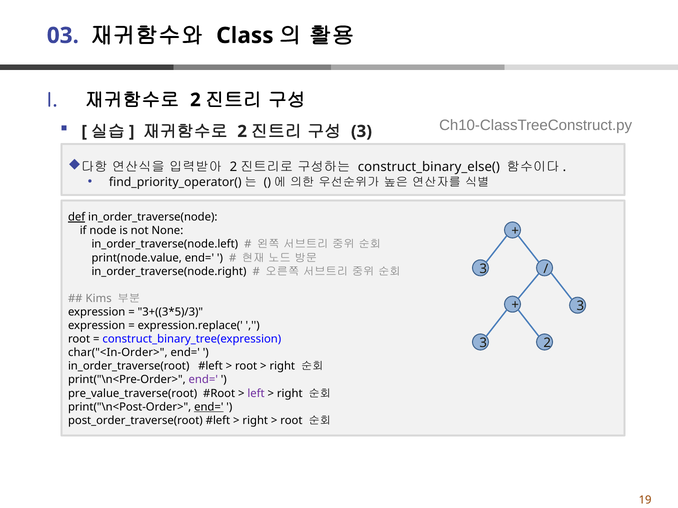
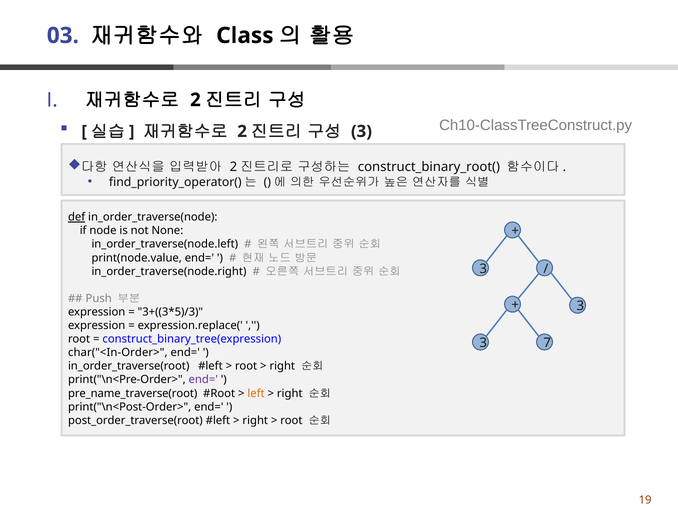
construct_binary_else(: construct_binary_else( -> construct_binary_root(
Kims: Kims -> Push
3 2: 2 -> 7
pre_value_traverse(root: pre_value_traverse(root -> pre_name_traverse(root
left colour: purple -> orange
end= at (209, 407) underline: present -> none
